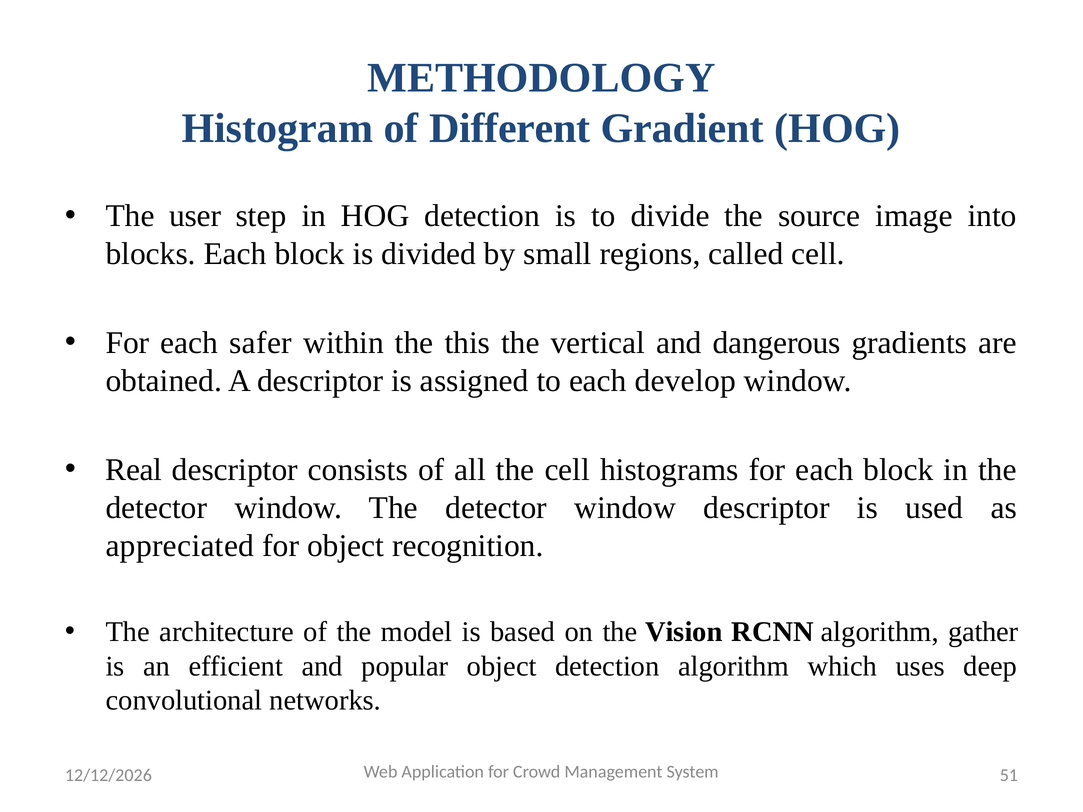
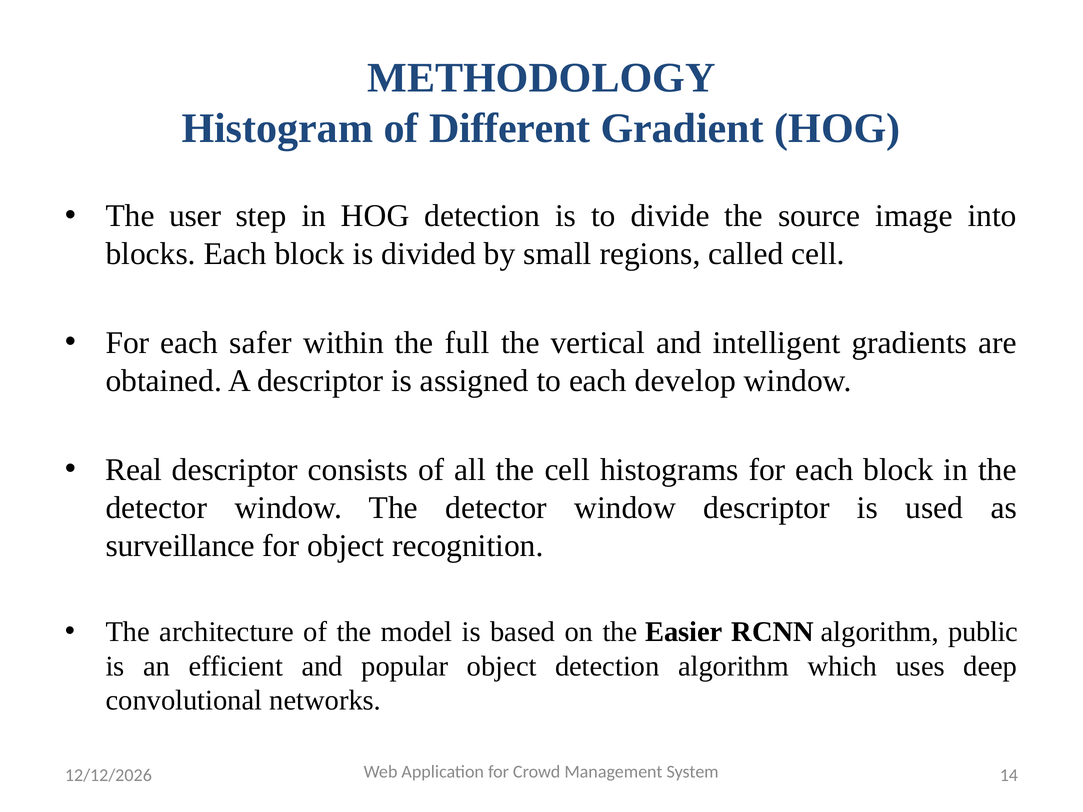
this: this -> full
dangerous: dangerous -> intelligent
appreciated: appreciated -> surveillance
Vision: Vision -> Easier
gather: gather -> public
51: 51 -> 14
